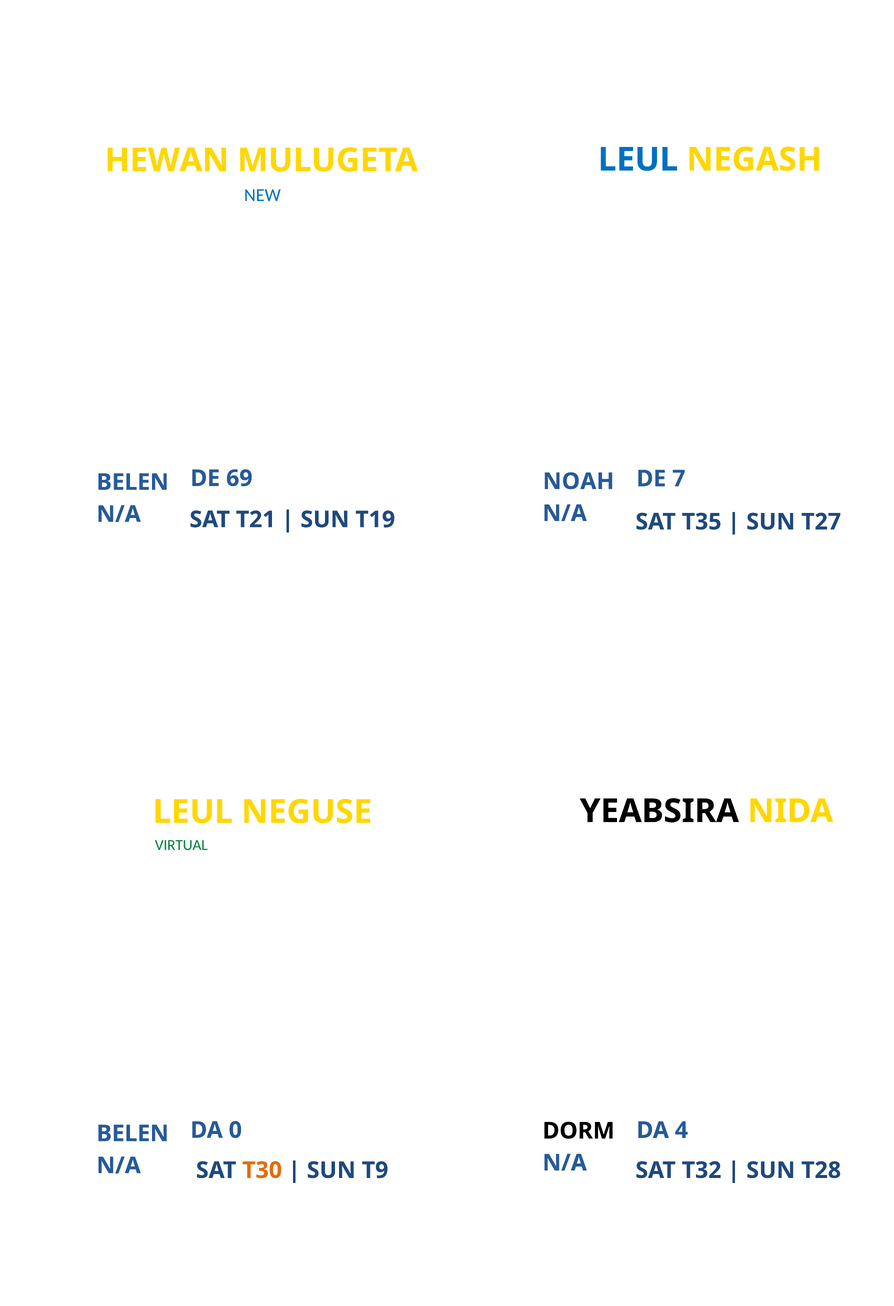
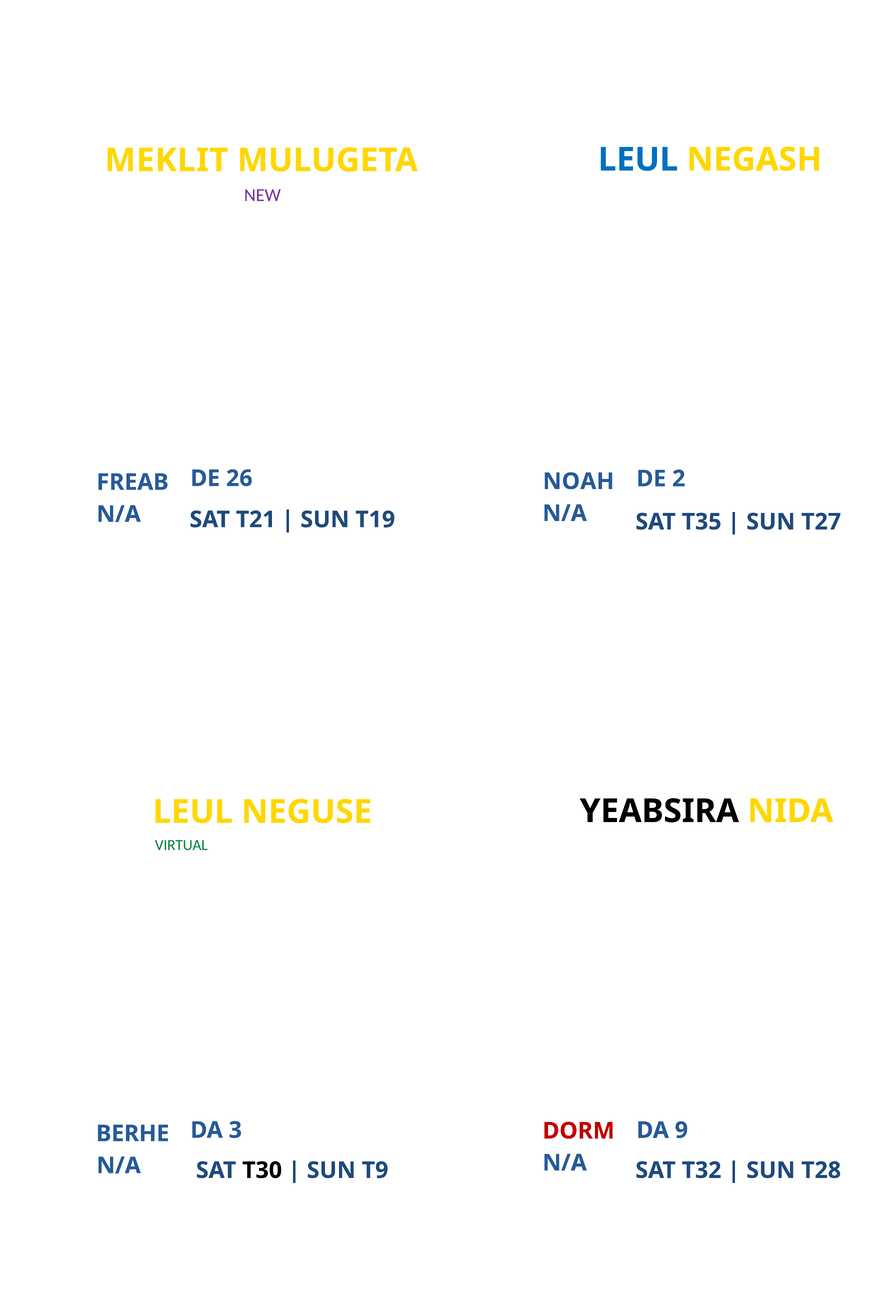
HEWAN: HEWAN -> MEKLIT
NEW colour: blue -> purple
69: 69 -> 26
7: 7 -> 2
BELEN at (133, 482): BELEN -> FREAB
0: 0 -> 3
4: 4 -> 9
DORM colour: black -> red
BELEN at (133, 1133): BELEN -> BERHE
T30 colour: orange -> black
